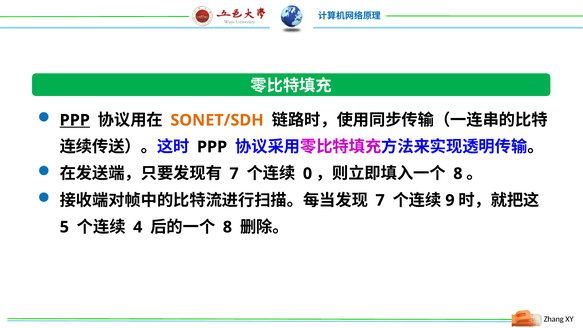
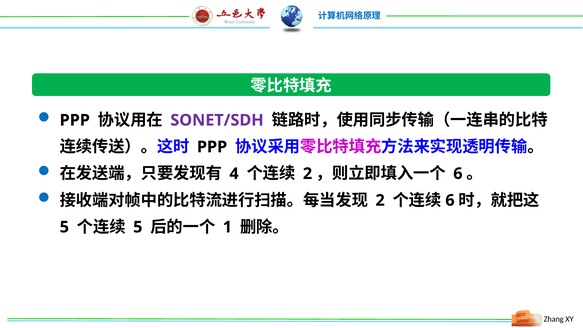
PPP at (75, 120) underline: present -> none
SONET/SDH colour: orange -> purple
7 at (234, 174): 7 -> 4
0 at (307, 174): 0 -> 2
8 at (458, 174): 8 -> 6
7 at (380, 200): 7 -> 2
9 at (450, 200): 9 -> 6
4 at (138, 227): 4 -> 5
8 at (227, 227): 8 -> 1
